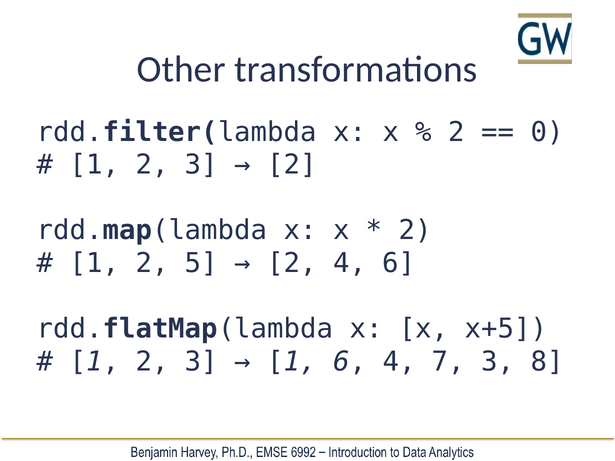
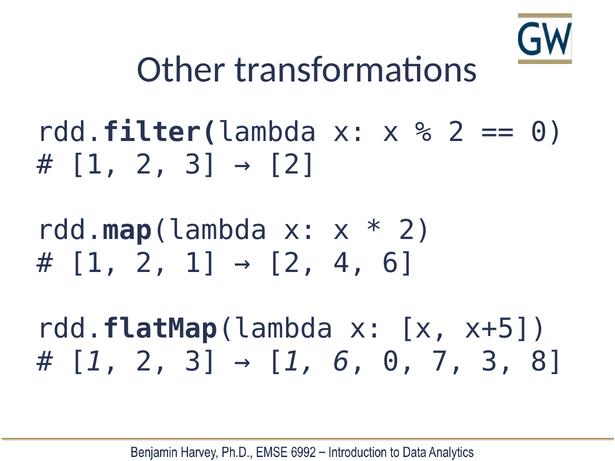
2 5: 5 -> 1
6 4: 4 -> 0
